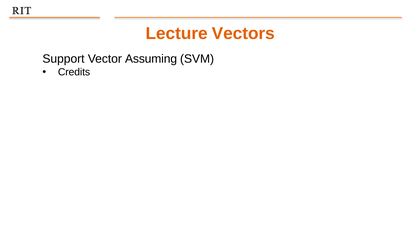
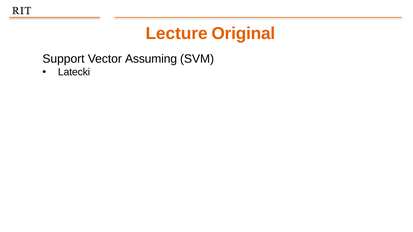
Vectors: Vectors -> Original
Credits: Credits -> Latecki
